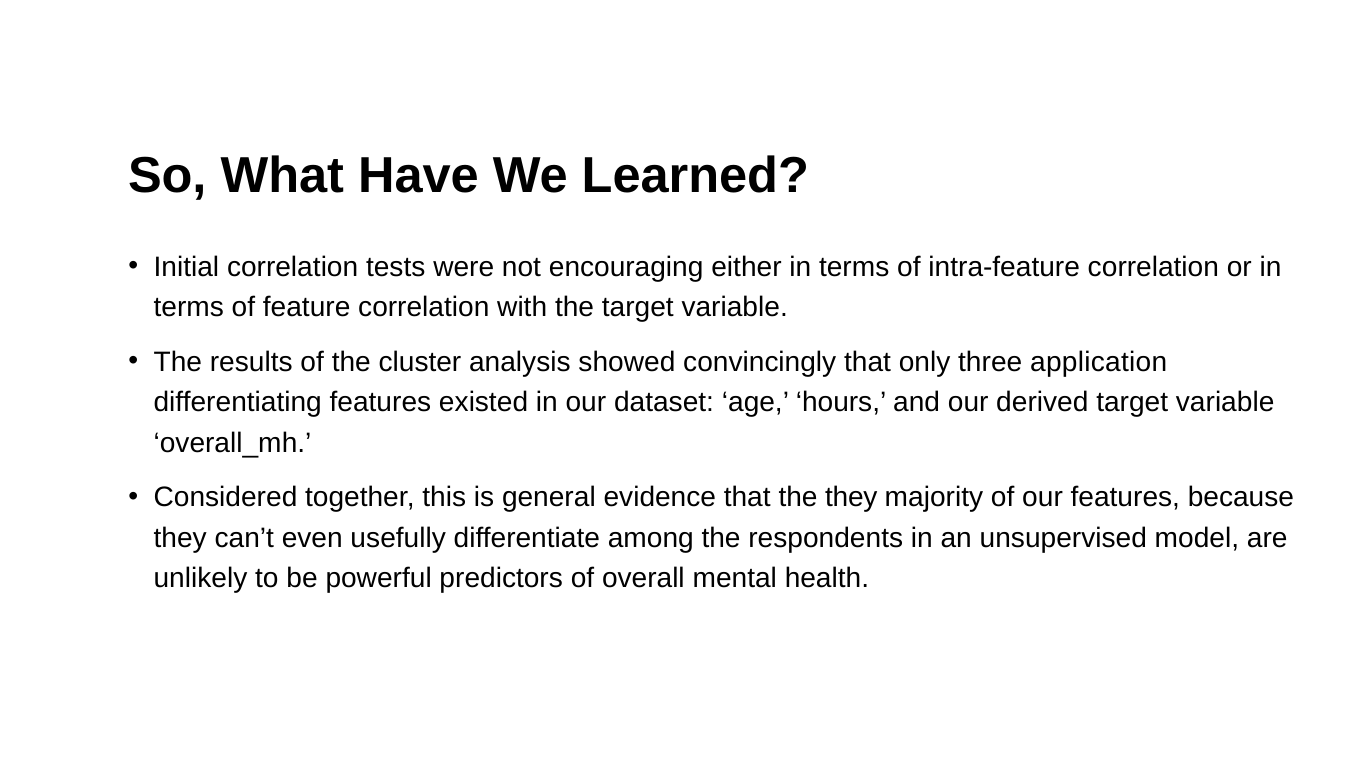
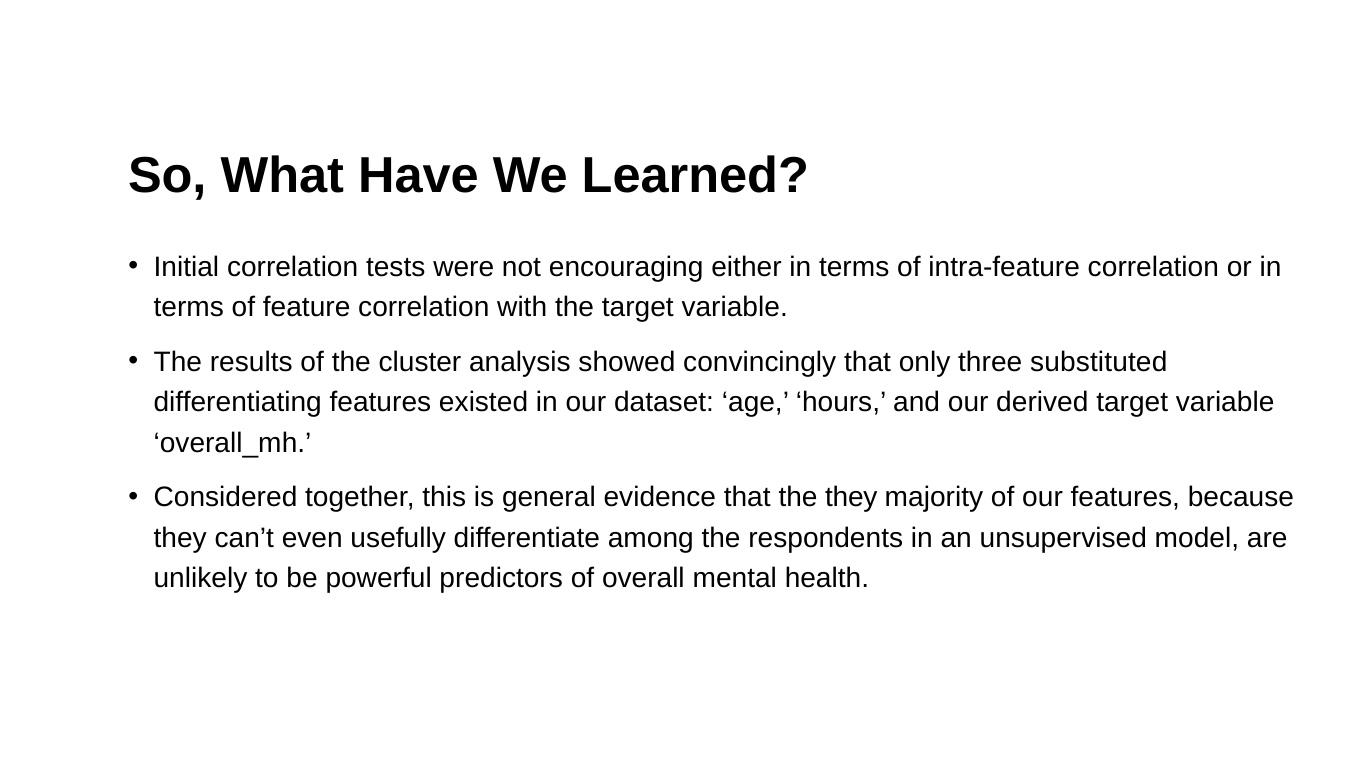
application: application -> substituted
